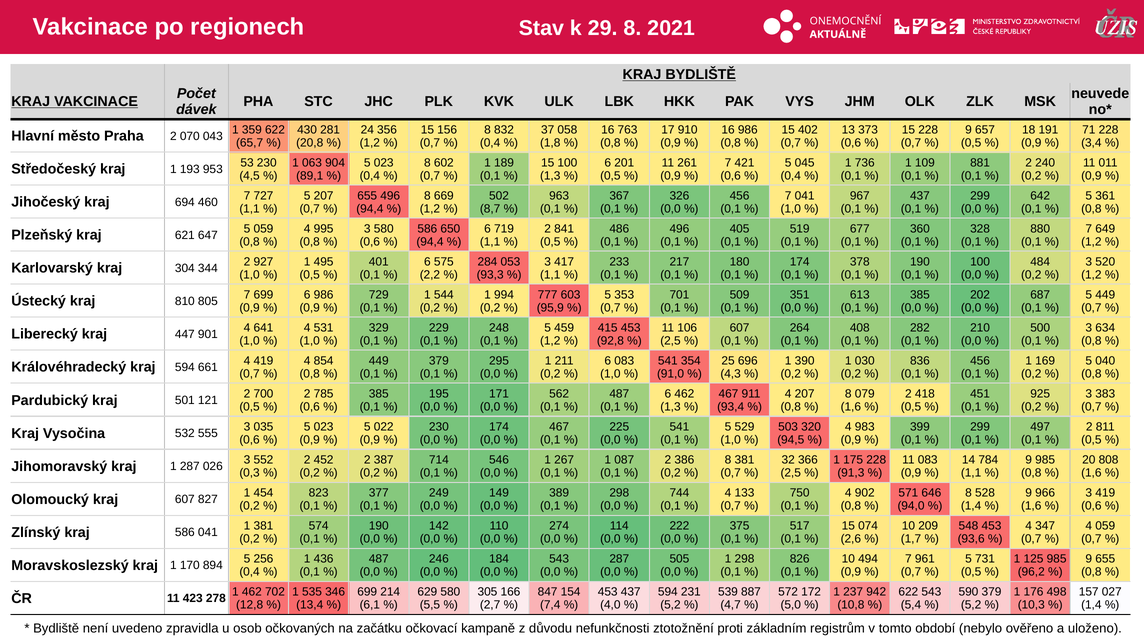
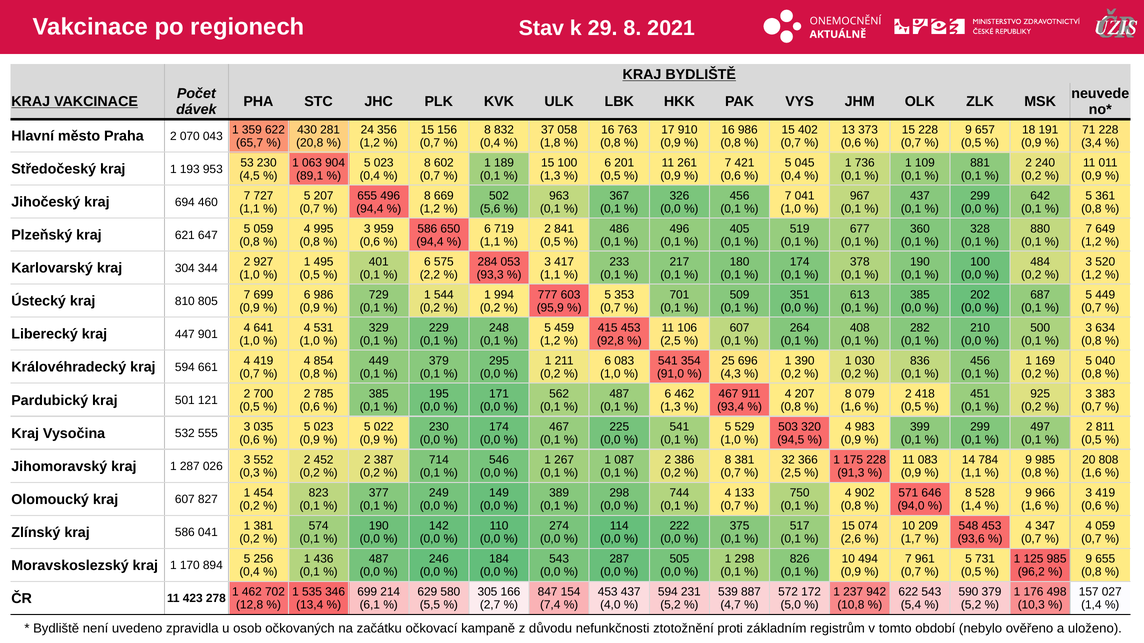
8,7: 8,7 -> 5,6
3 580: 580 -> 959
